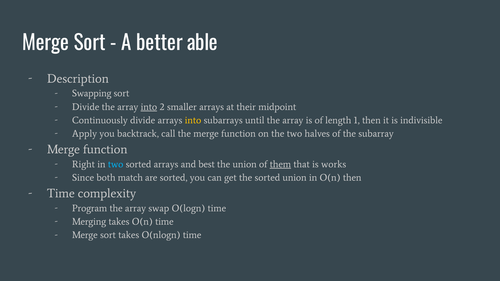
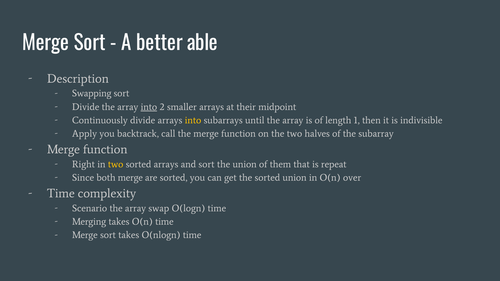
two at (116, 164) colour: light blue -> yellow
and best: best -> sort
them underline: present -> none
works: works -> repeat
both match: match -> merge
O(n then: then -> over
Program: Program -> Scenario
